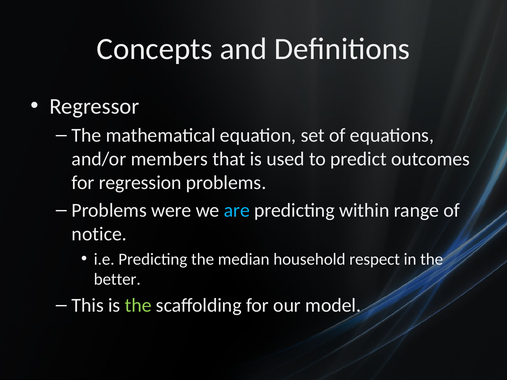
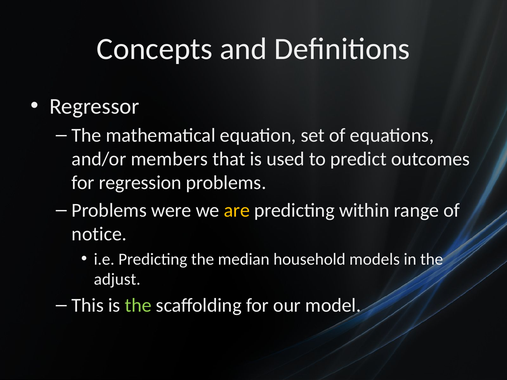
are colour: light blue -> yellow
respect: respect -> models
better: better -> adjust
